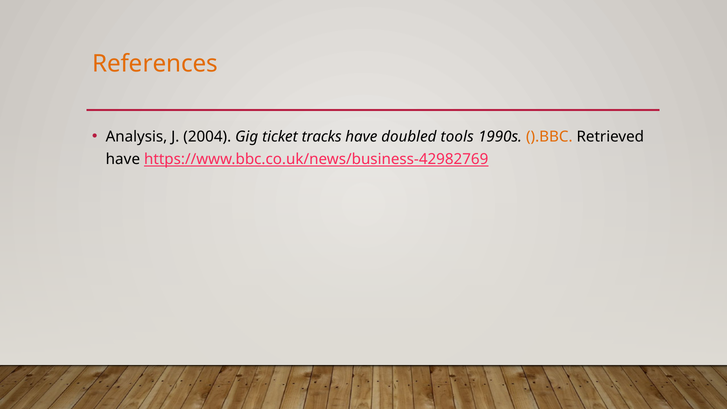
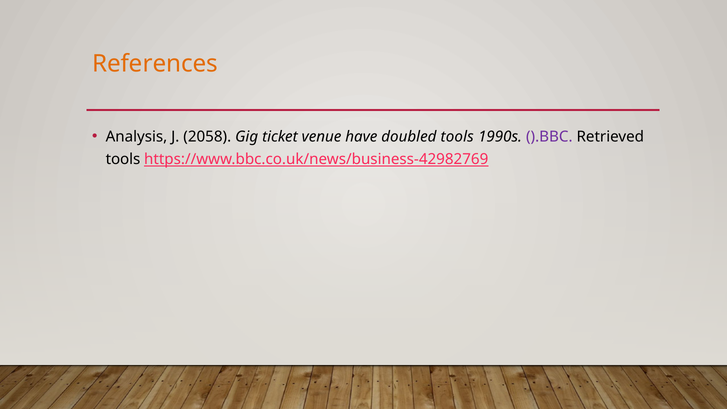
2004: 2004 -> 2058
tracks: tracks -> venue
).BBC colour: orange -> purple
have at (123, 159): have -> tools
